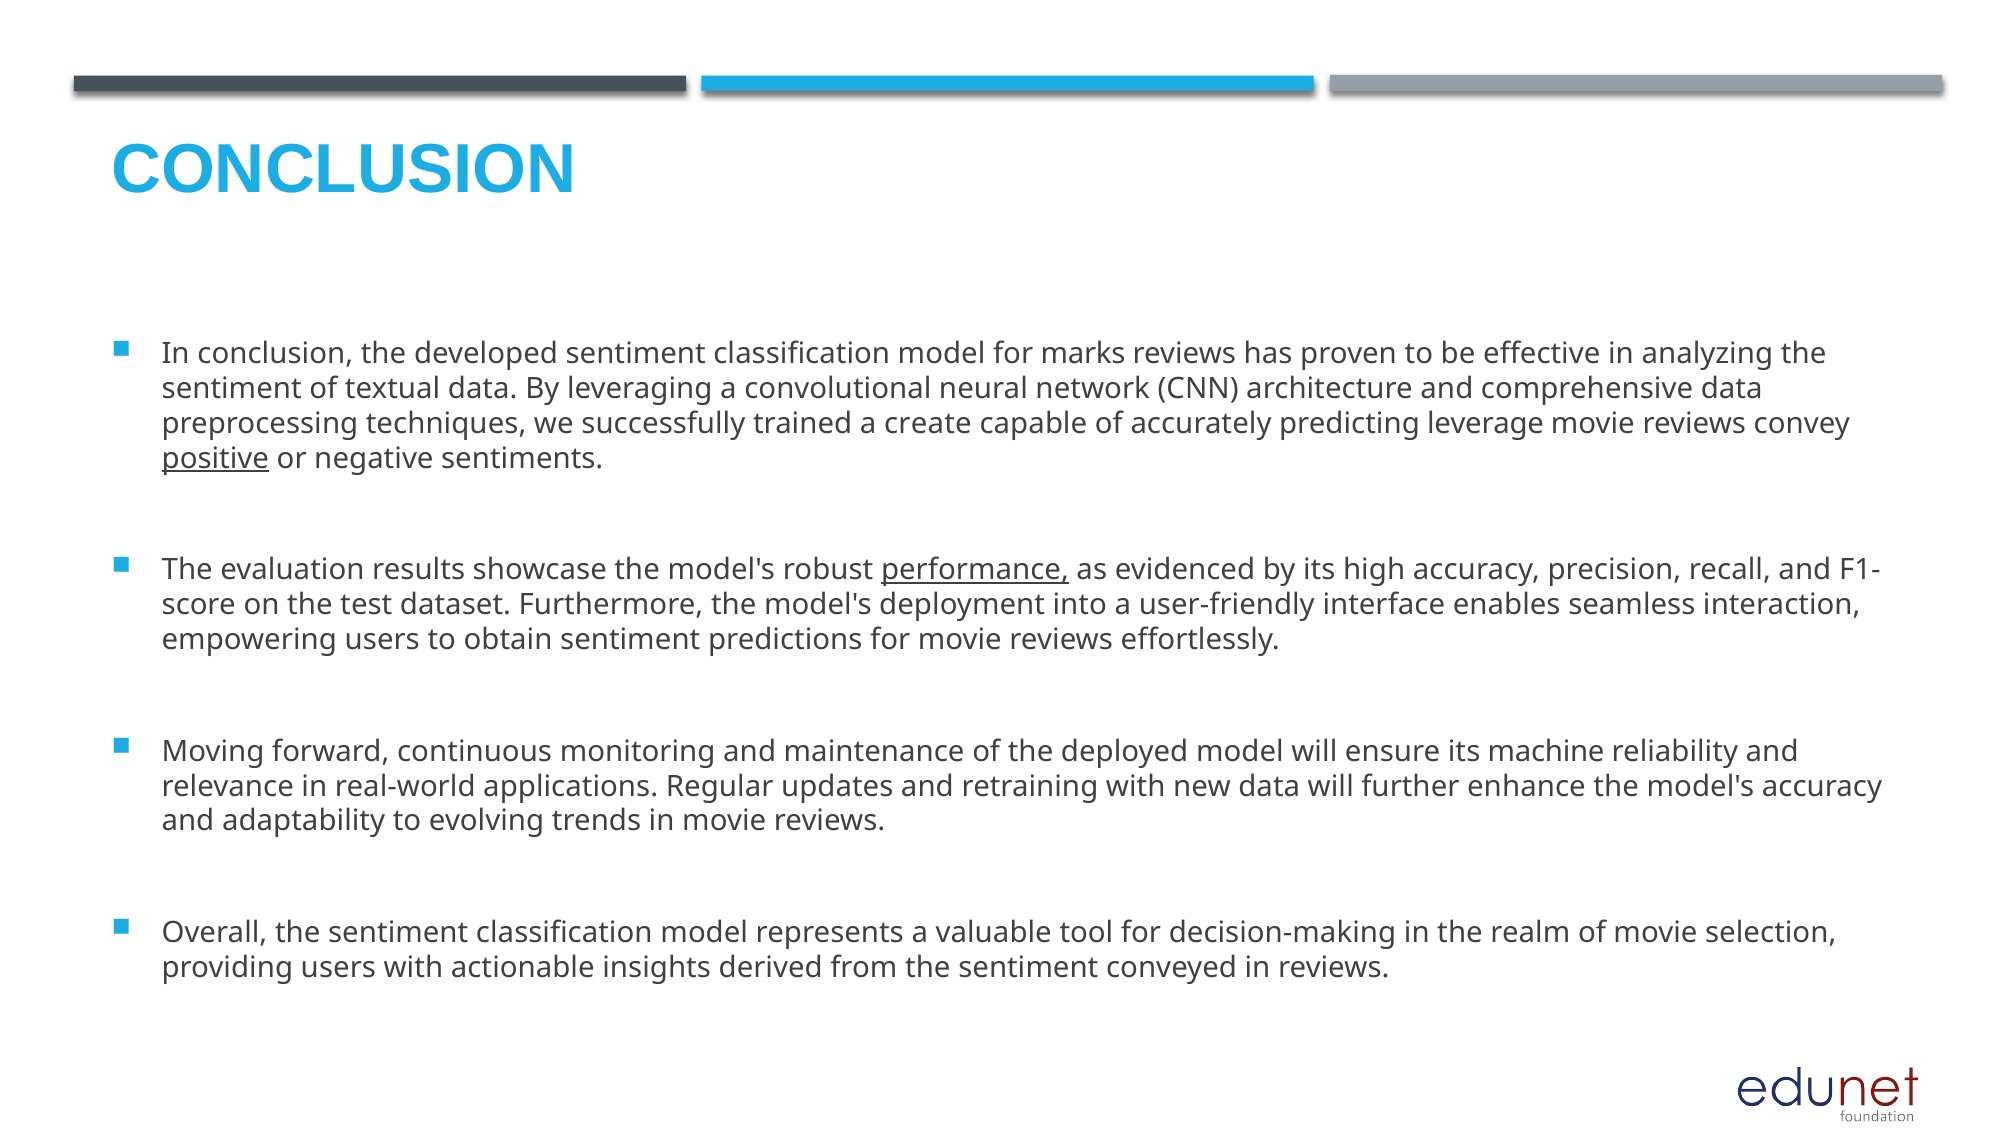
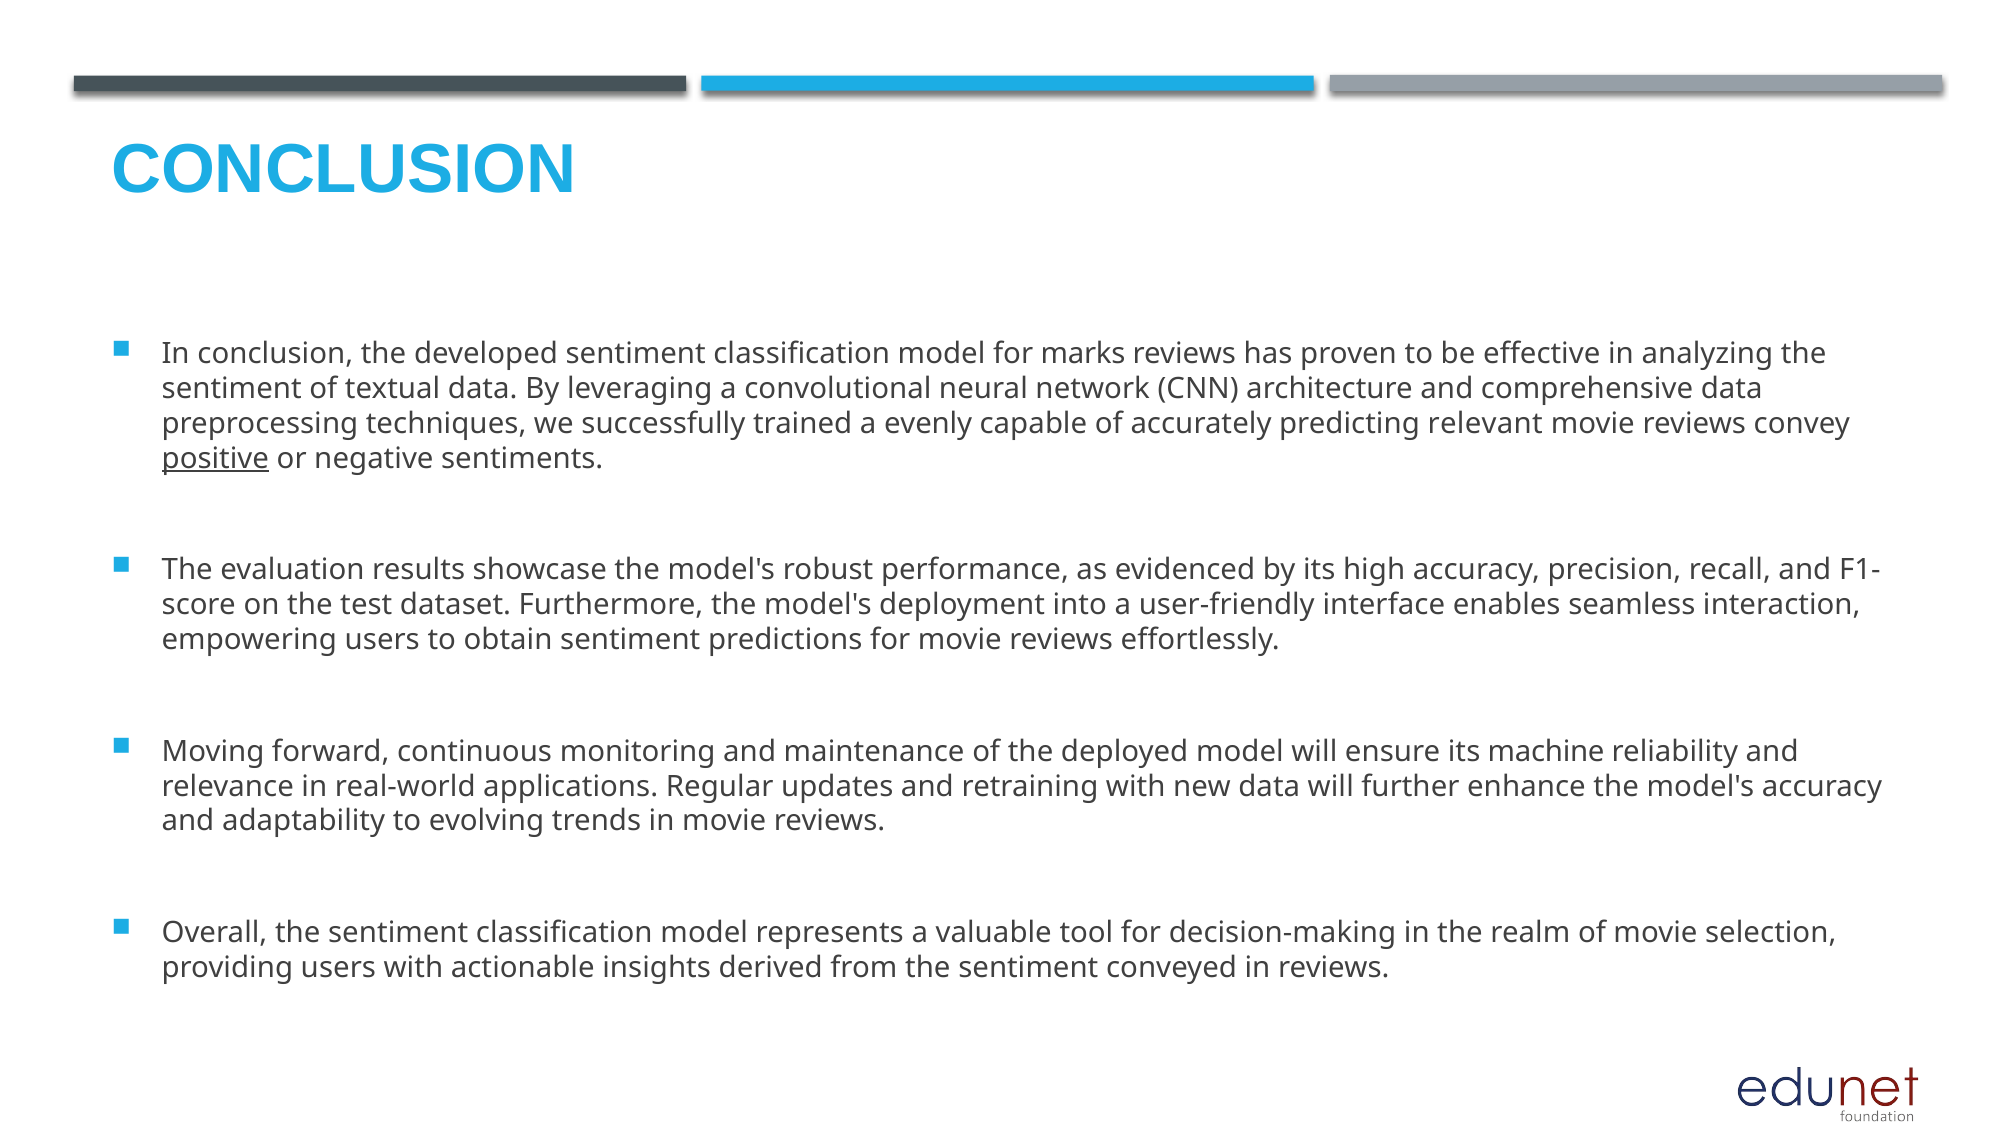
create: create -> evenly
leverage: leverage -> relevant
performance underline: present -> none
